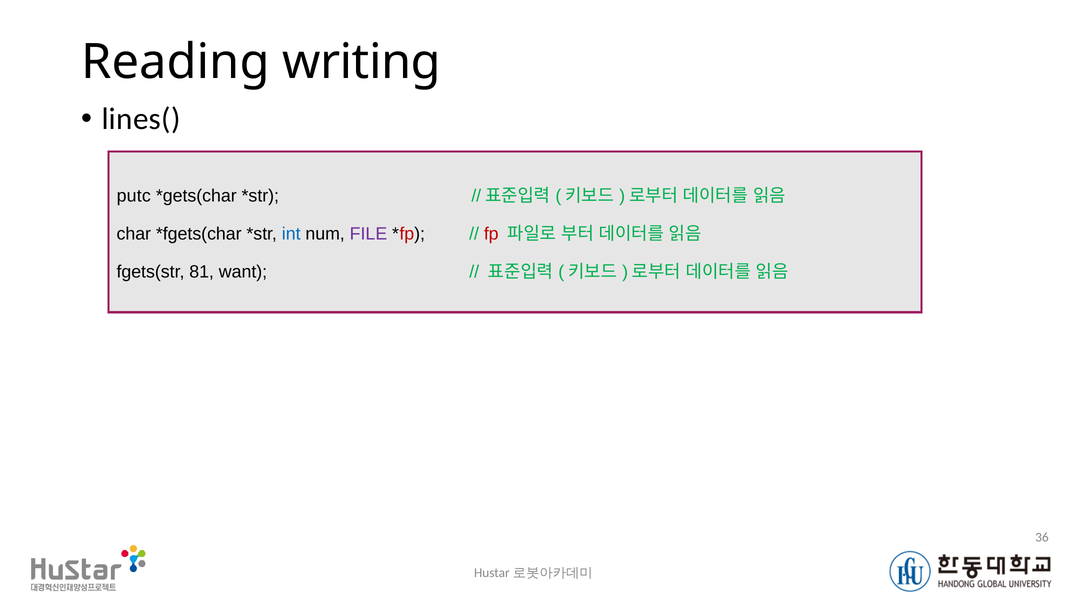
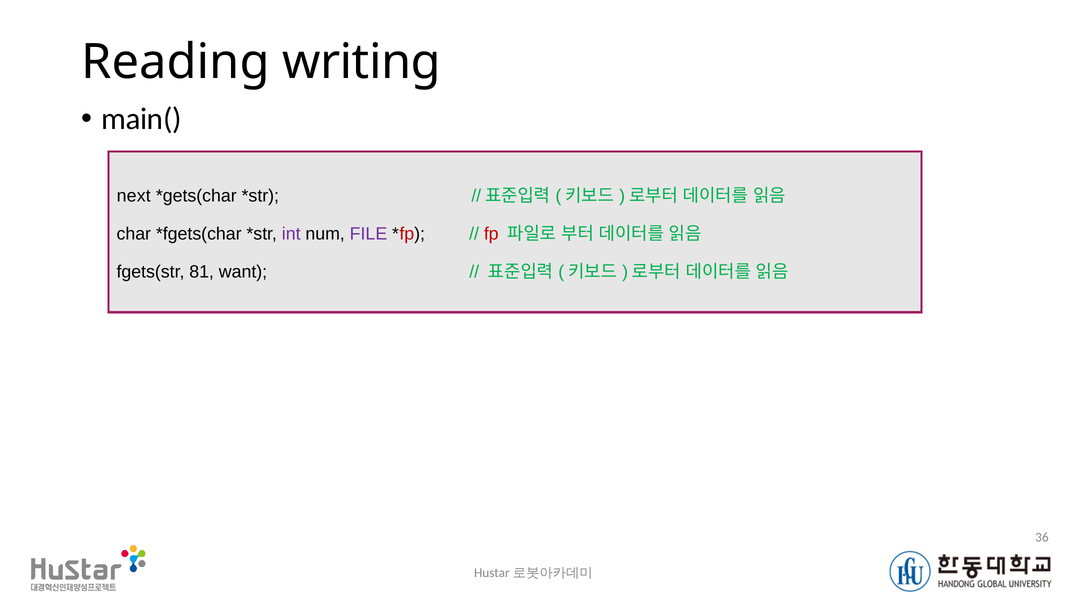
lines(: lines( -> main(
putc: putc -> next
int colour: blue -> purple
